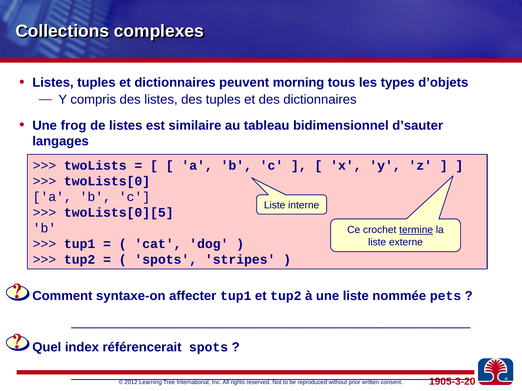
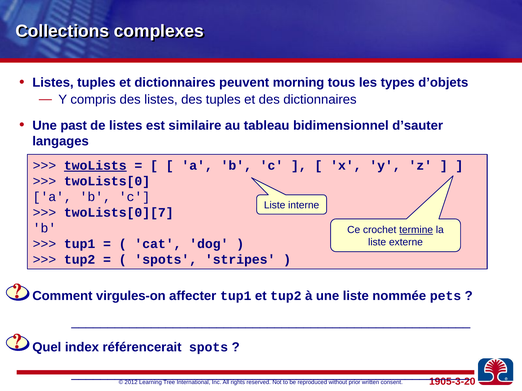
frog: frog -> past
twoLists underline: none -> present
twoLists[0][5: twoLists[0][5 -> twoLists[0][7
syntaxe-on: syntaxe-on -> virgules-on
